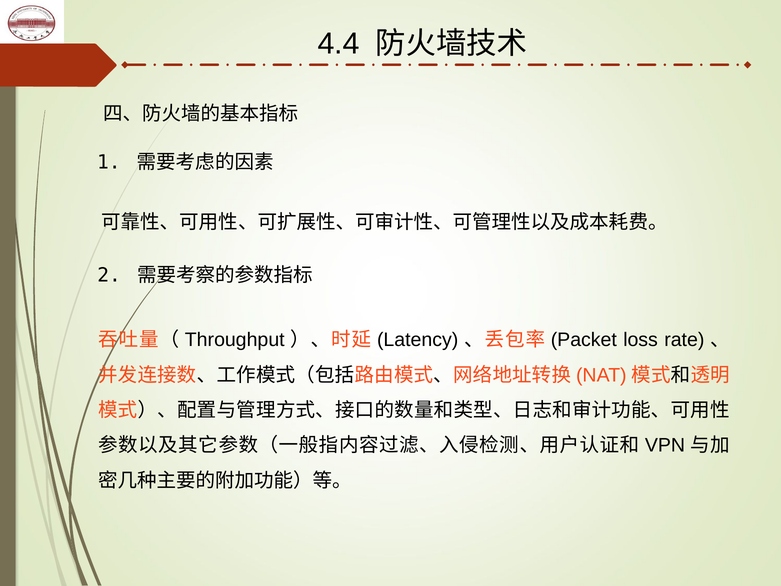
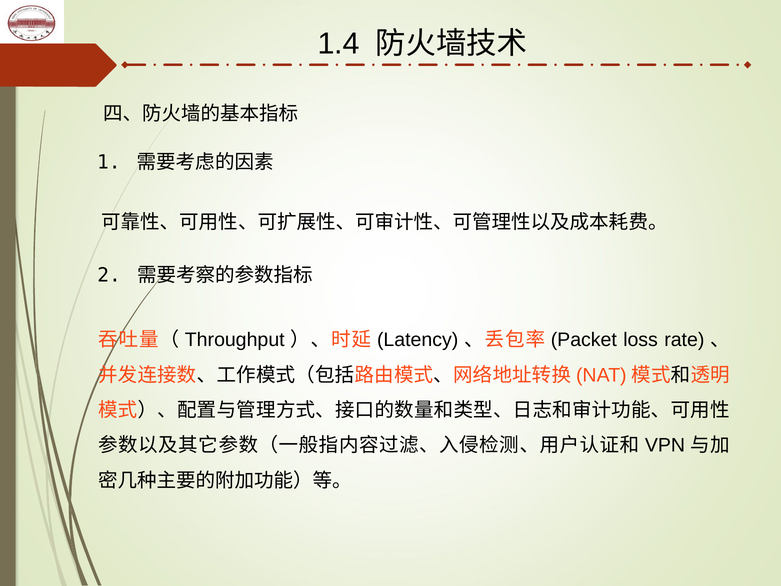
4.4: 4.4 -> 1.4
